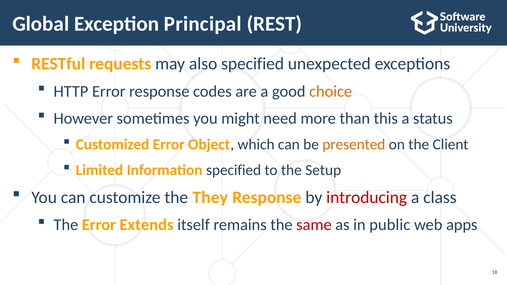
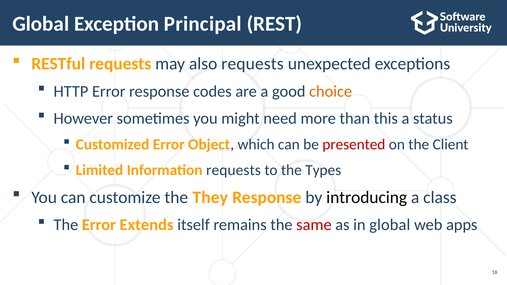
also specified: specified -> requests
presented colour: orange -> red
Information specified: specified -> requests
Setup: Setup -> Types
introducing colour: red -> black
in public: public -> global
